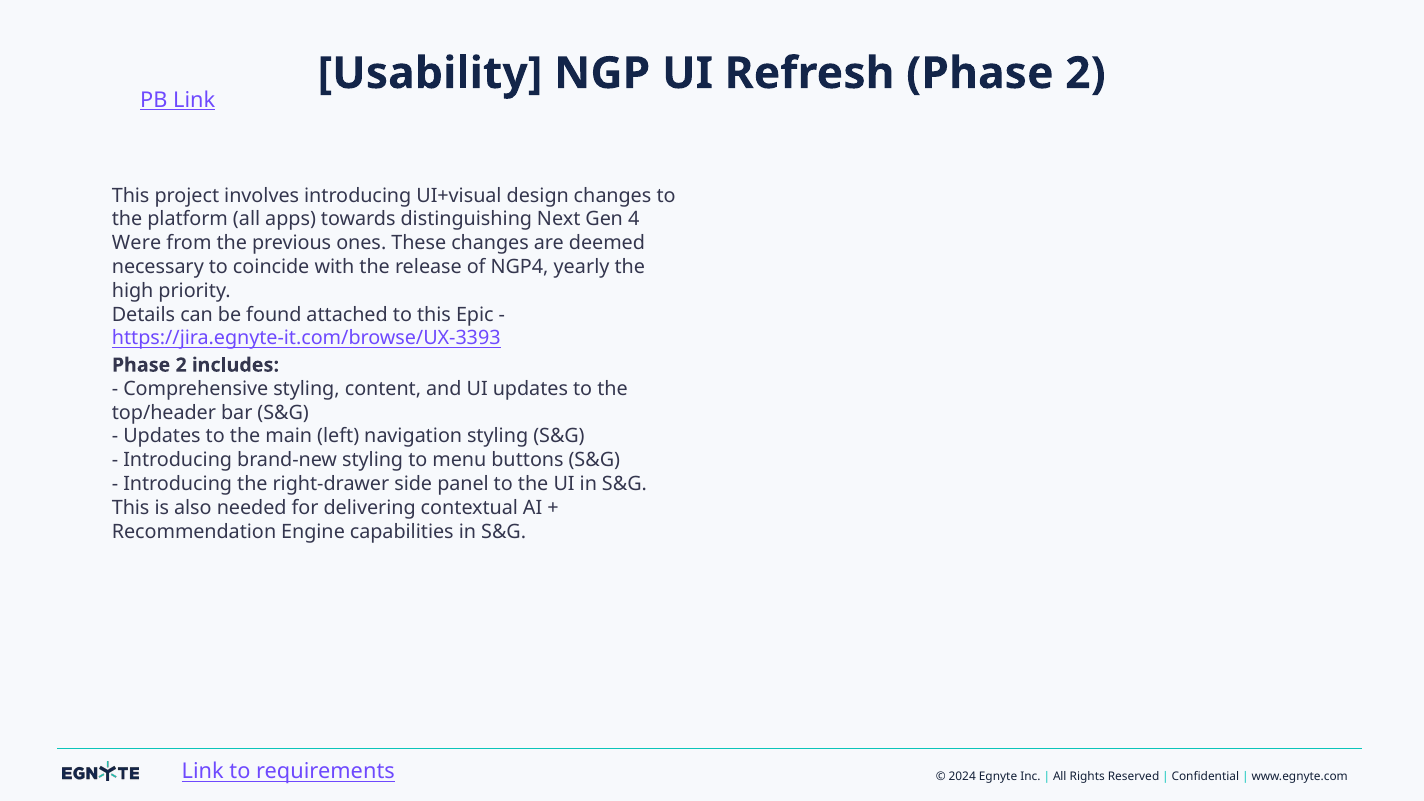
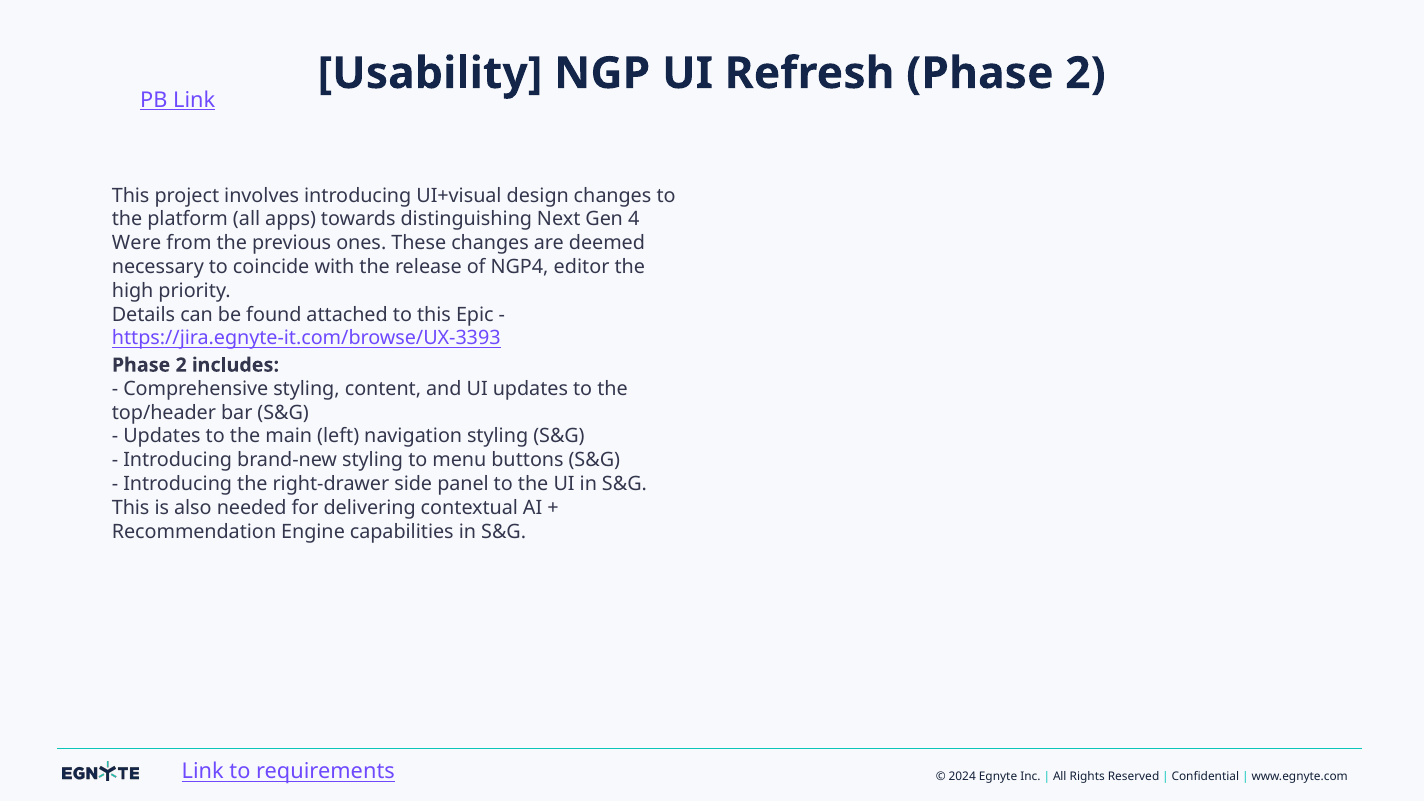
yearly: yearly -> editor
